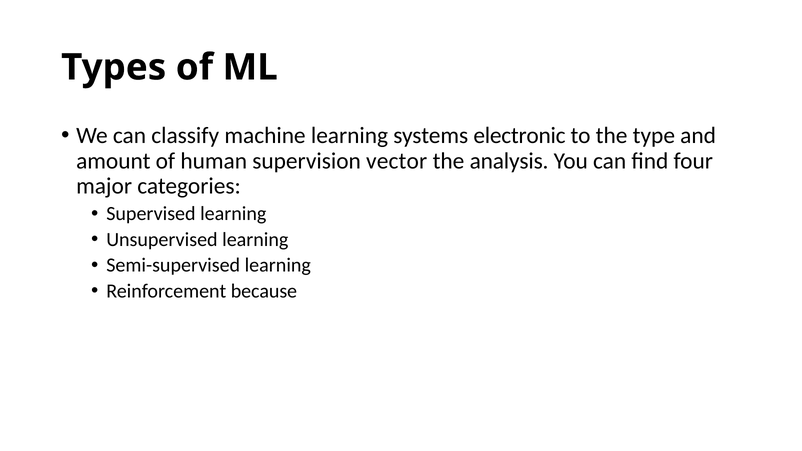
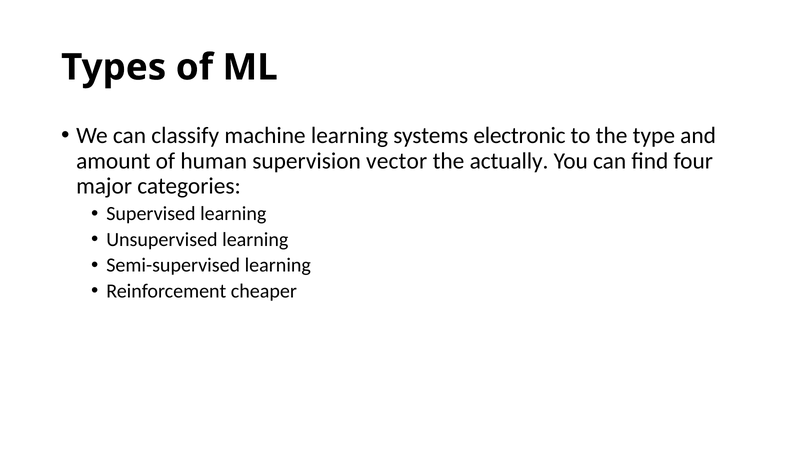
analysis: analysis -> actually
because: because -> cheaper
